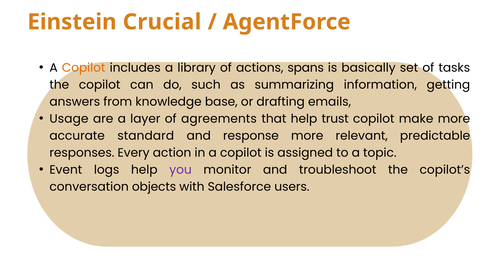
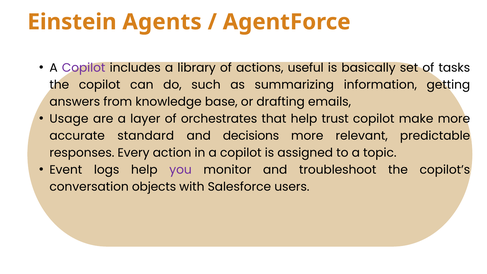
Crucial: Crucial -> Agents
Copilot at (84, 68) colour: orange -> purple
spans: spans -> useful
agreements: agreements -> orchestrates
response: response -> decisions
